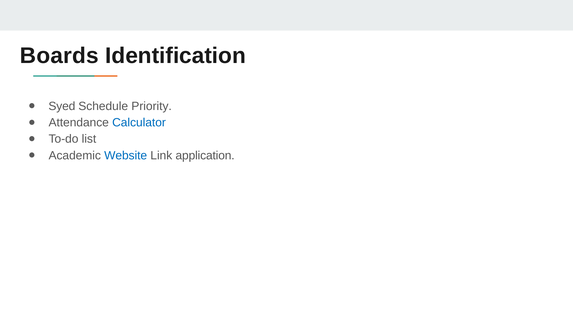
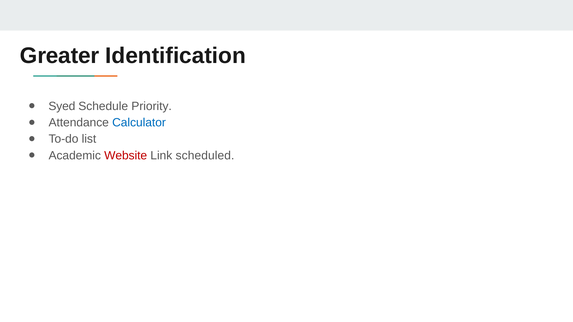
Boards: Boards -> Greater
Website colour: blue -> red
application: application -> scheduled
